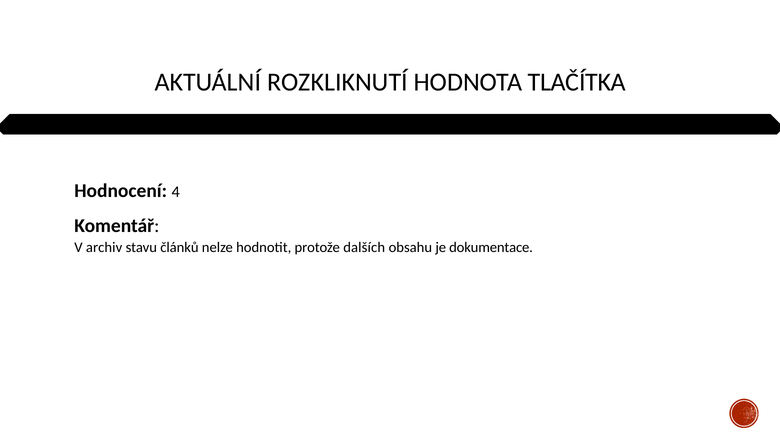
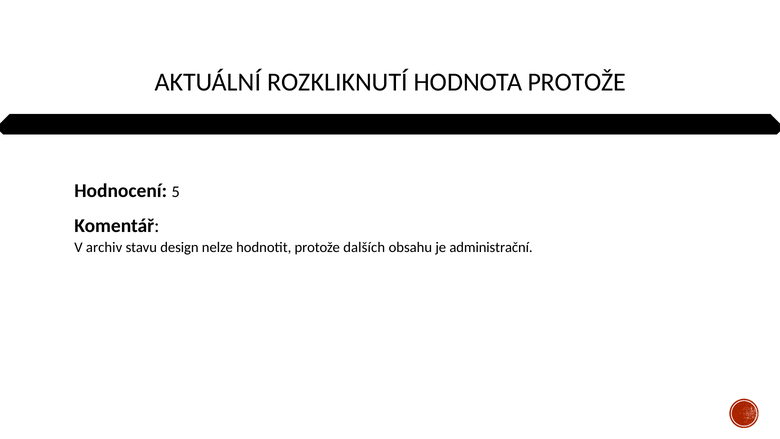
HODNOTA TLAČÍTKA: TLAČÍTKA -> PROTOŽE
4: 4 -> 5
článků: článků -> design
dokumentace: dokumentace -> administrační
